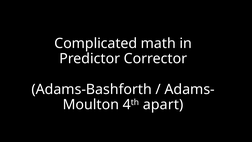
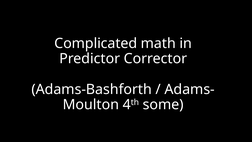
apart: apart -> some
